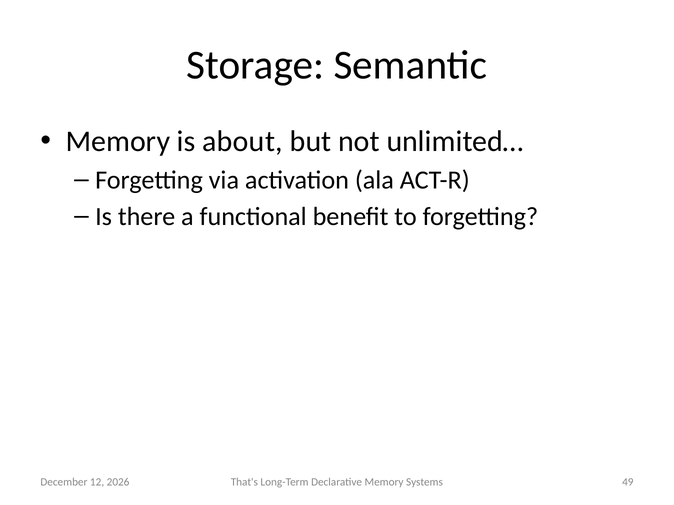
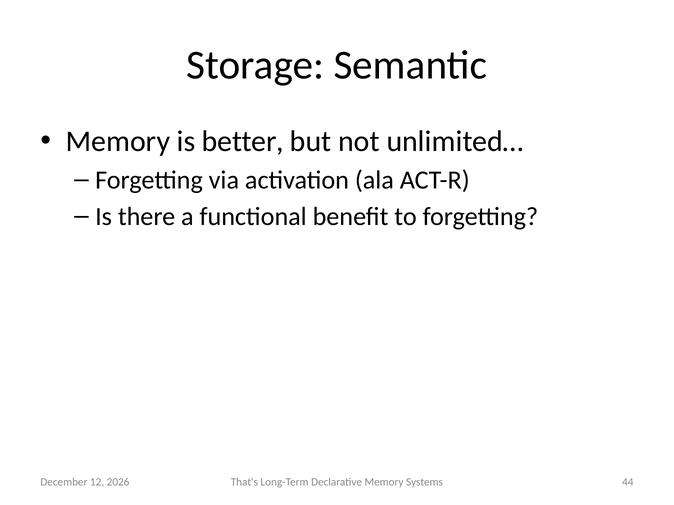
about: about -> better
49: 49 -> 44
